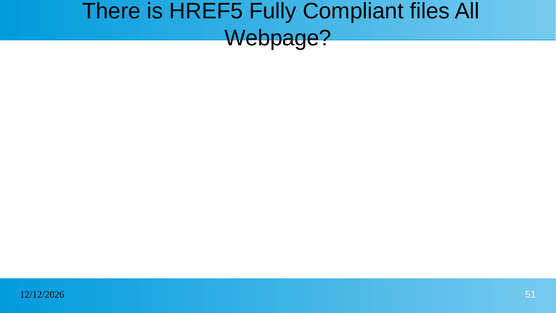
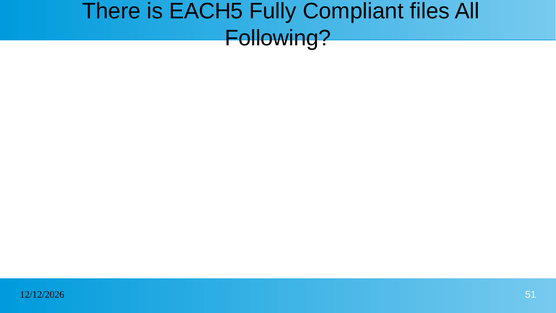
HREF5: HREF5 -> EACH5
Webpage: Webpage -> Following
